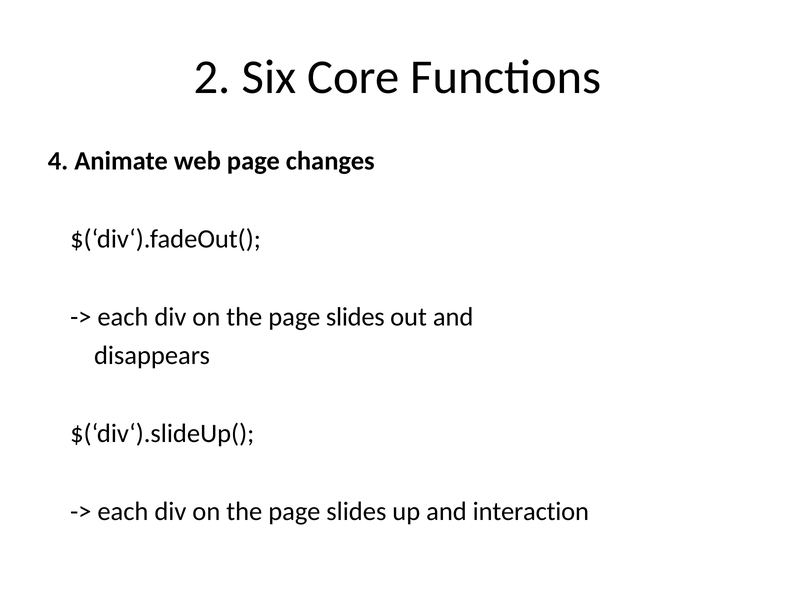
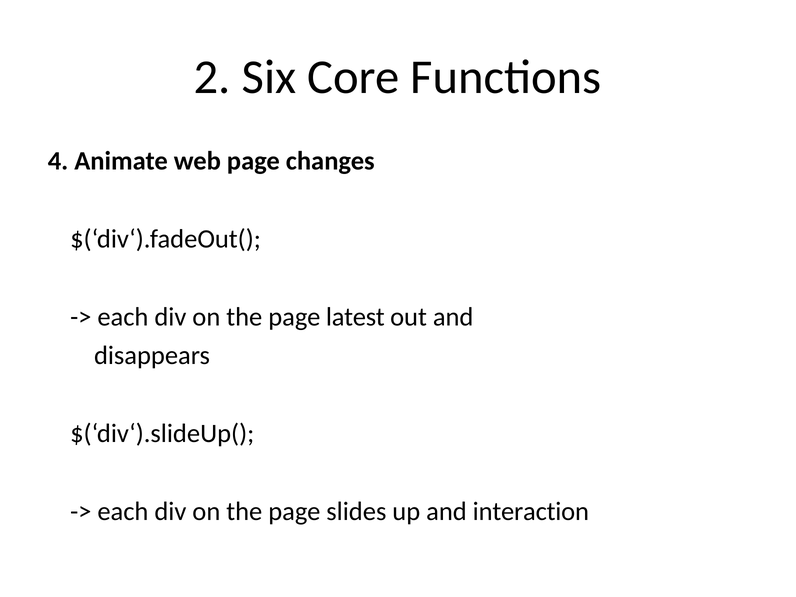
slides at (355, 317): slides -> latest
